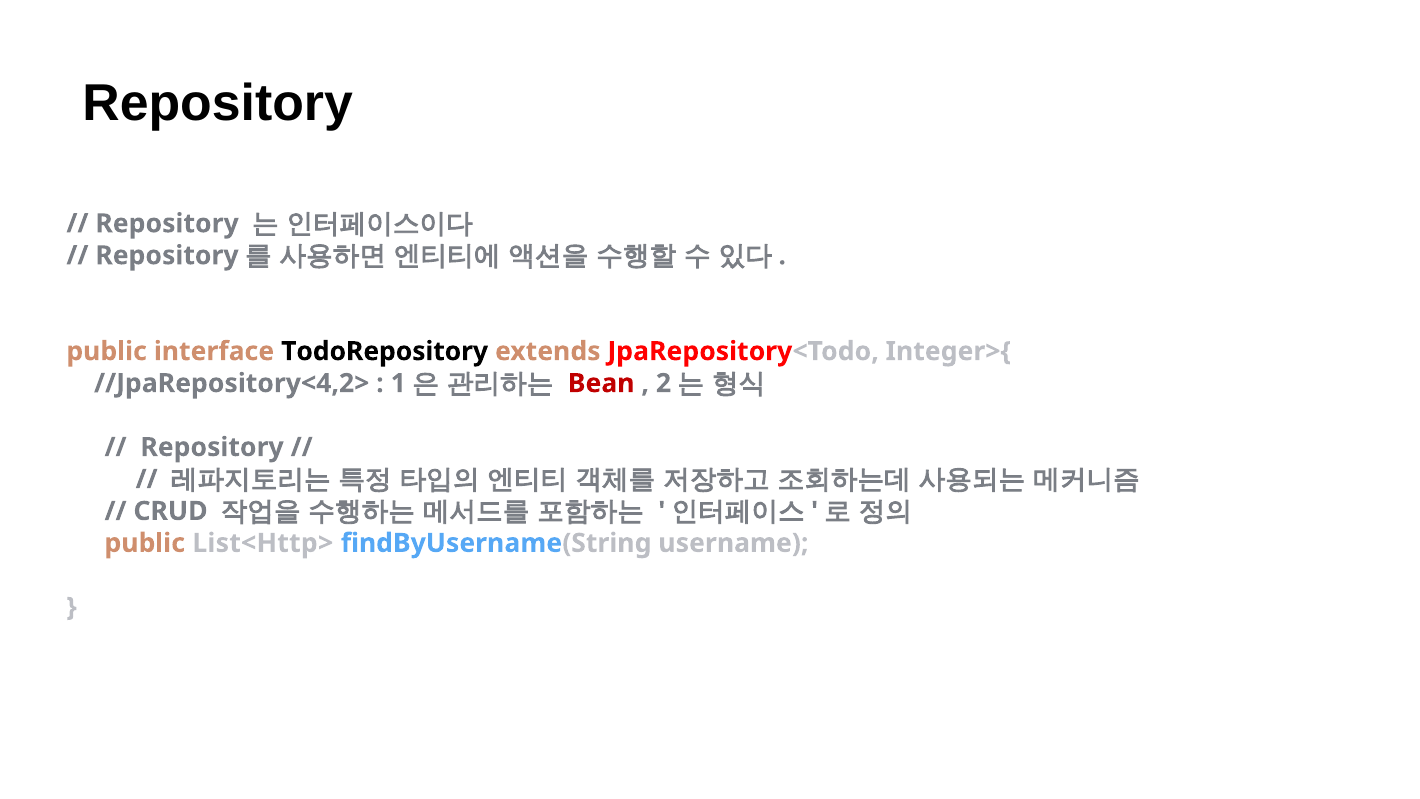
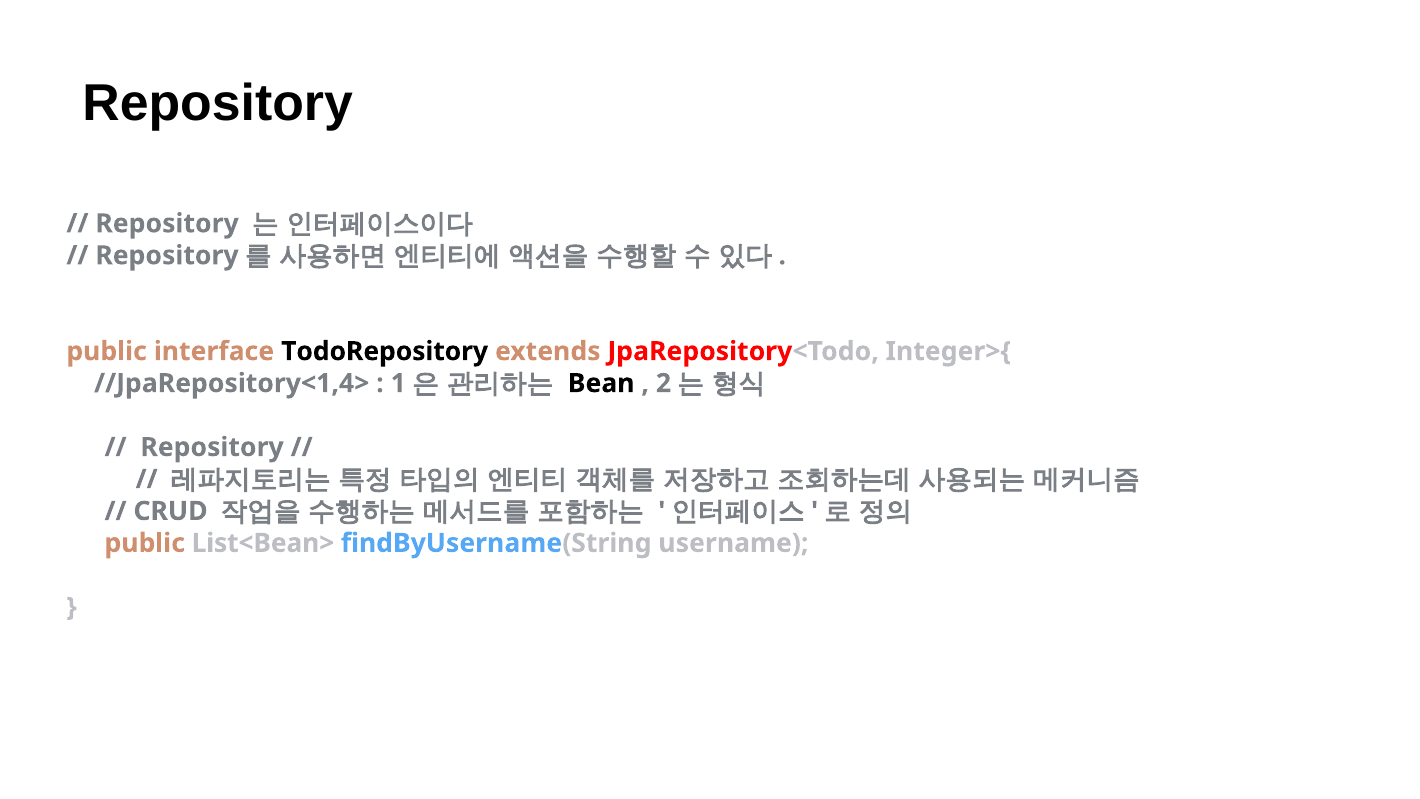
//JpaRepository<4,2>: //JpaRepository<4,2> -> //JpaRepository<1,4>
Bean colour: red -> black
List<Http>: List<Http> -> List<Bean>
